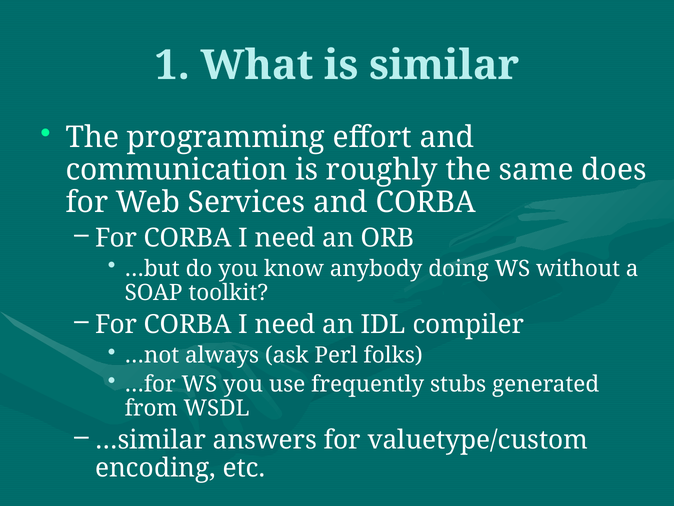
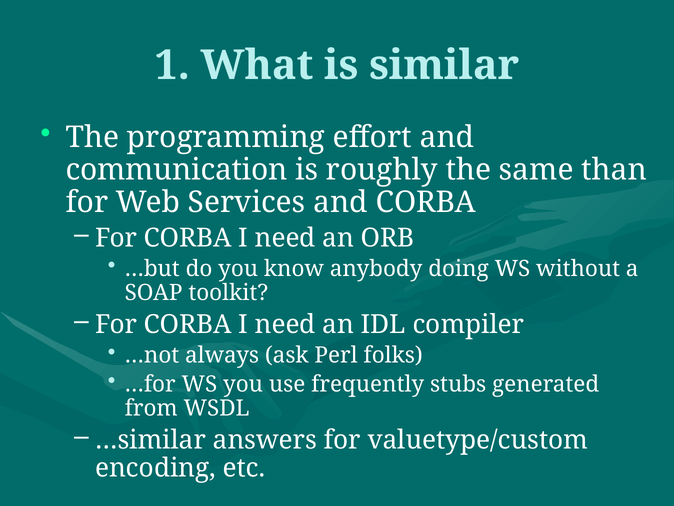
does: does -> than
